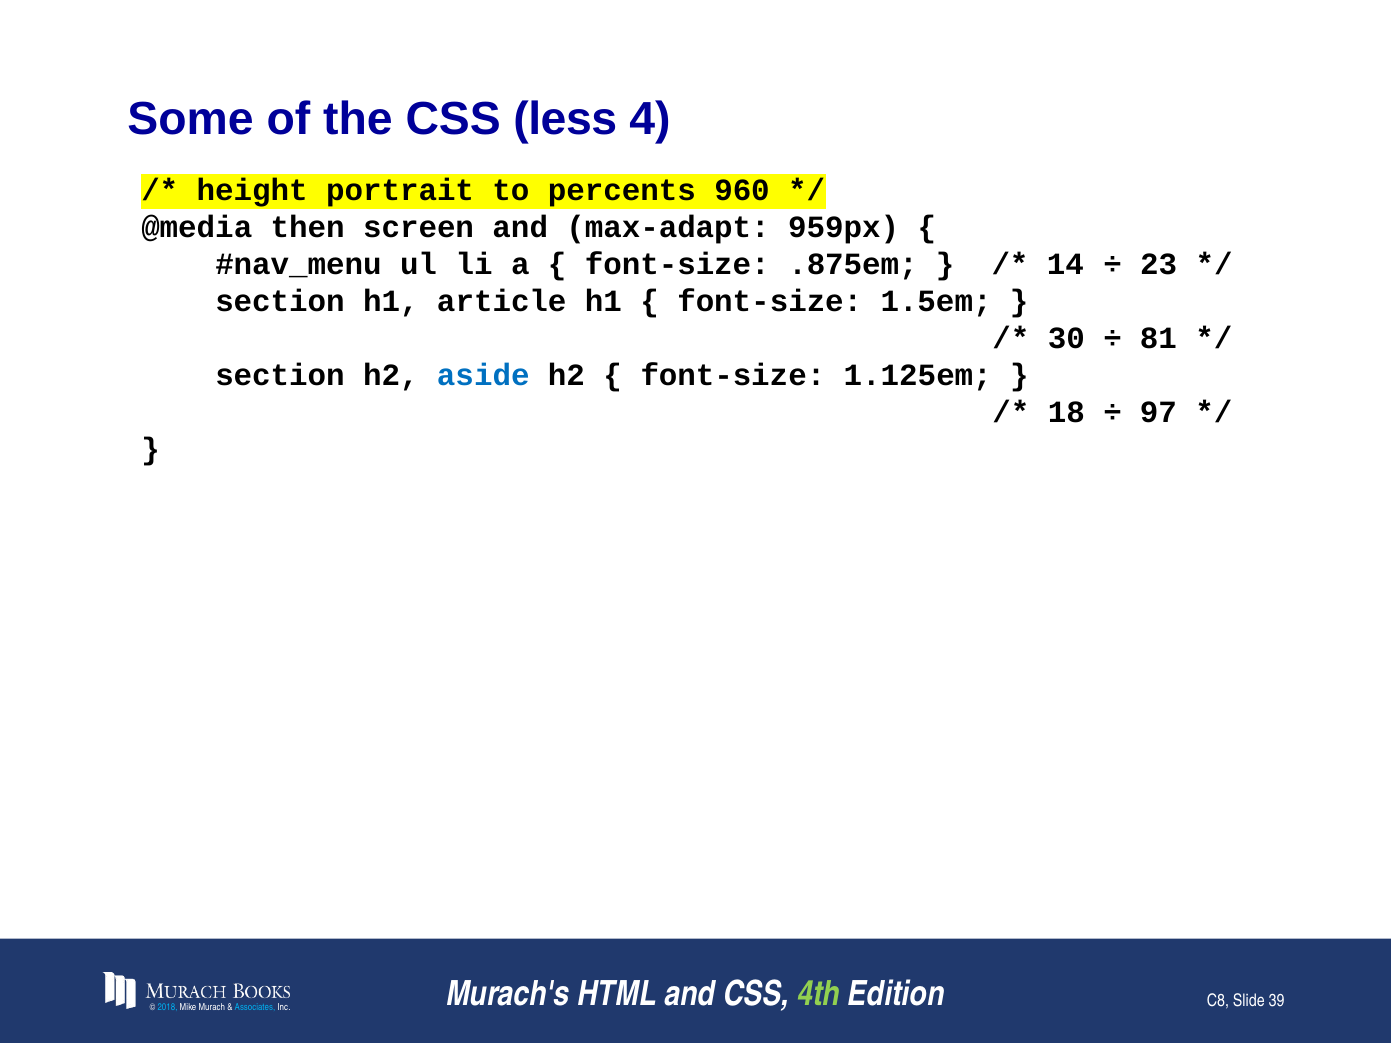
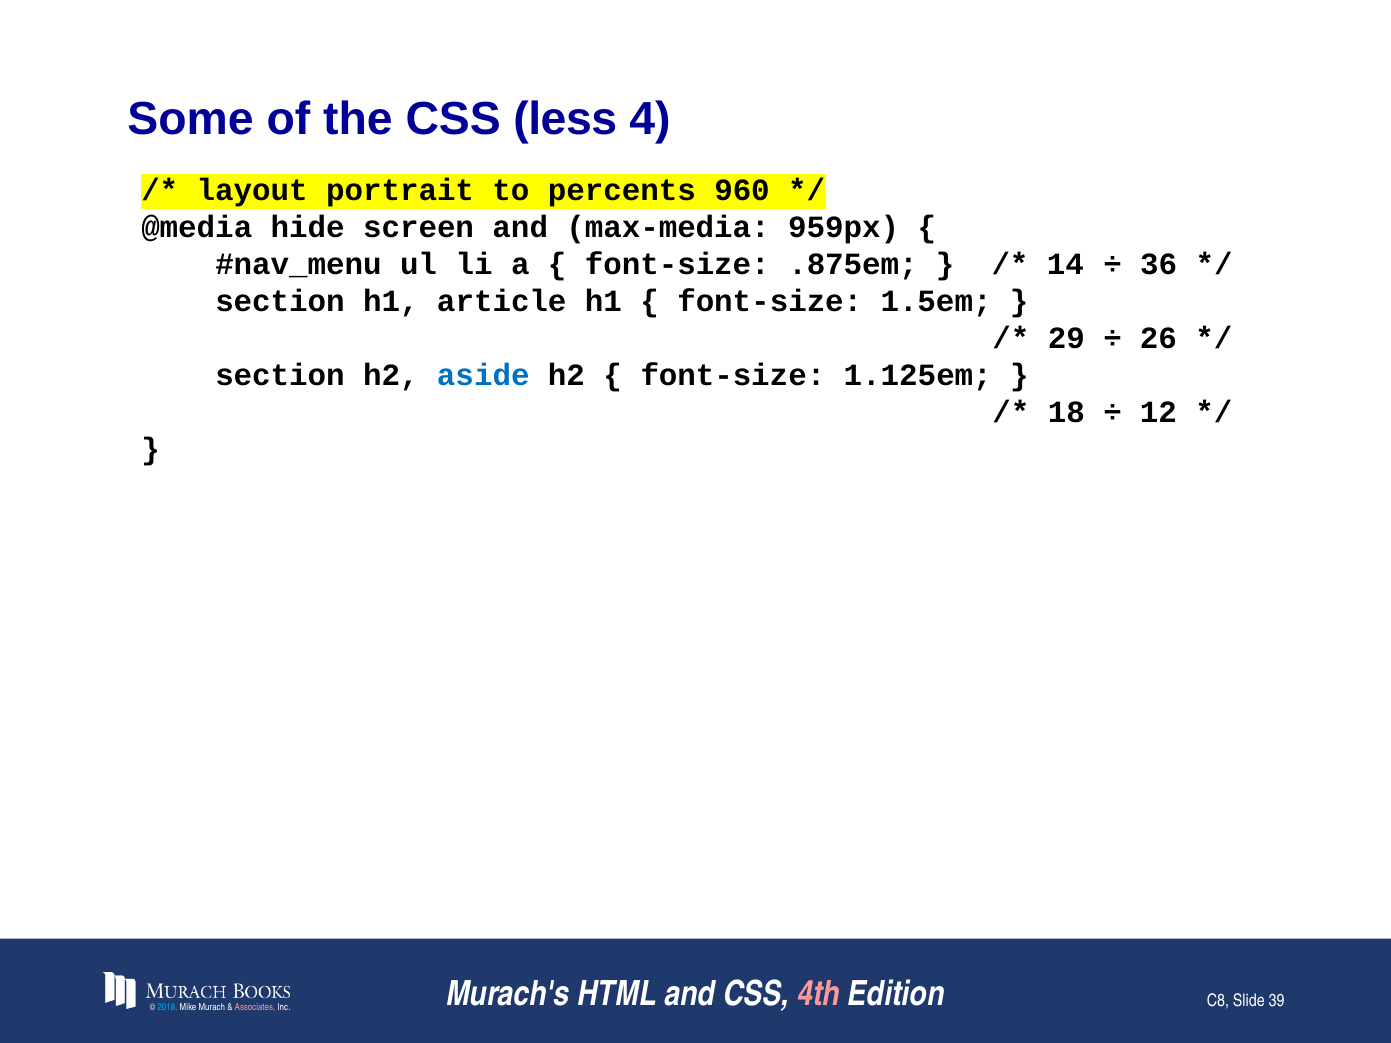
height: height -> layout
then: then -> hide
max-adapt: max-adapt -> max-media
23: 23 -> 36
30: 30 -> 29
81: 81 -> 26
97: 97 -> 12
4th colour: light green -> pink
Associates colour: light blue -> pink
